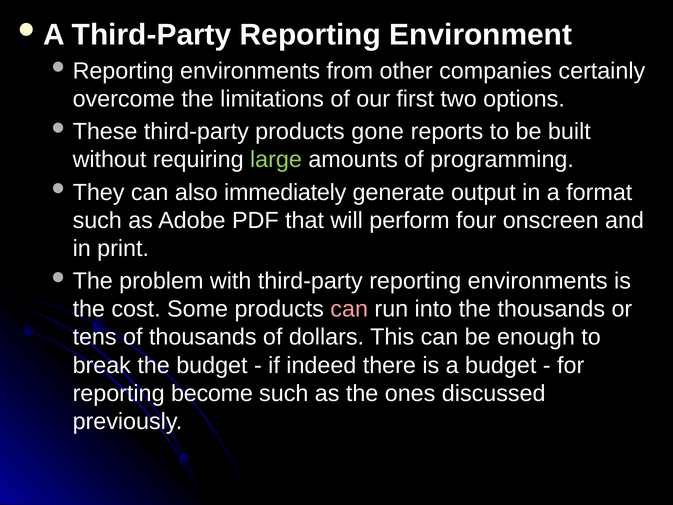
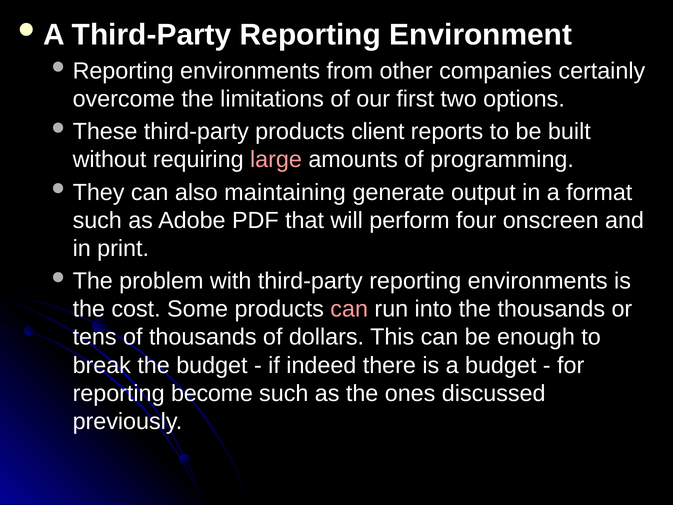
gone: gone -> client
large colour: light green -> pink
immediately: immediately -> maintaining
